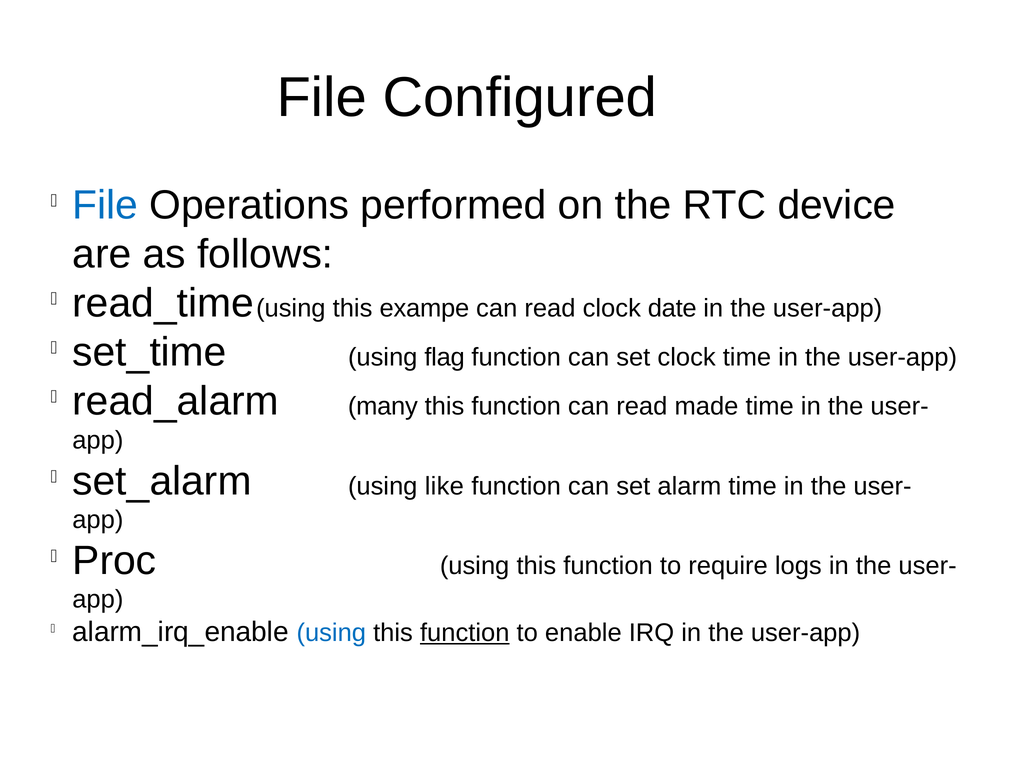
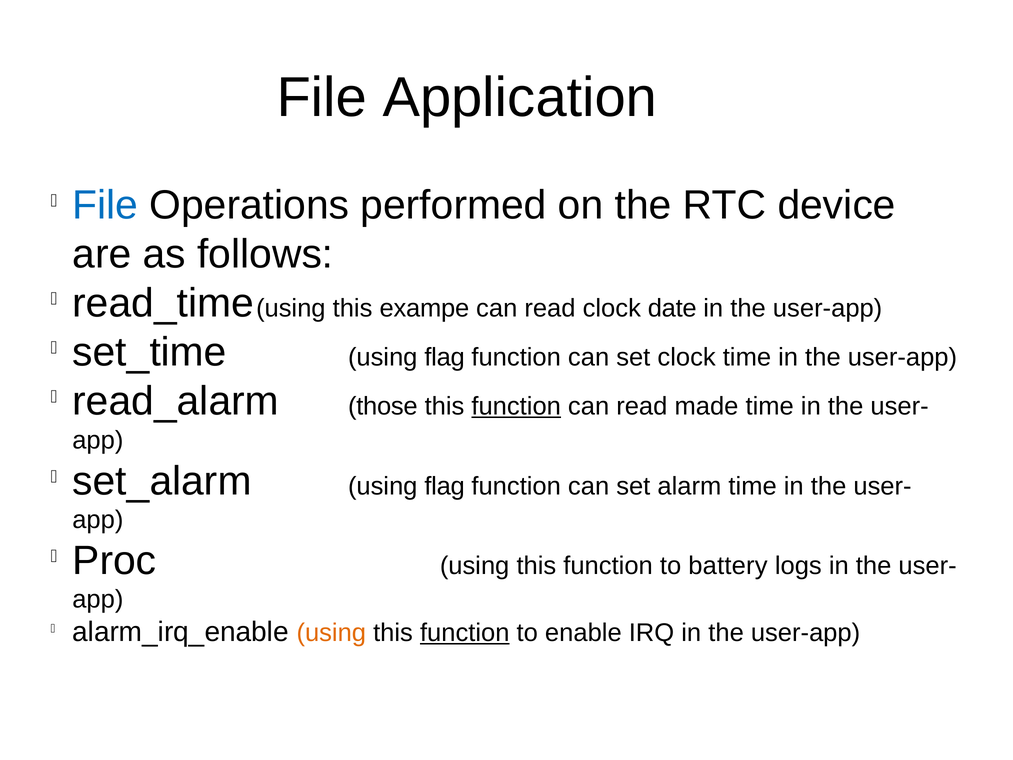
Configured: Configured -> Application
many: many -> those
function at (516, 406) underline: none -> present
set_alarm using like: like -> flag
require: require -> battery
using at (331, 632) colour: blue -> orange
